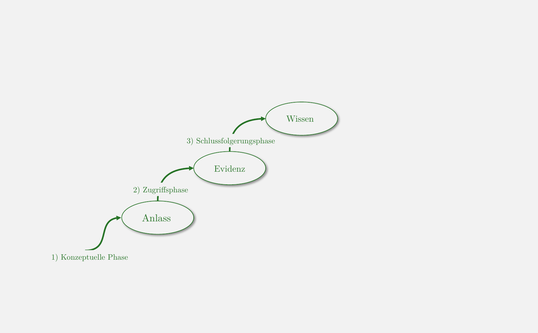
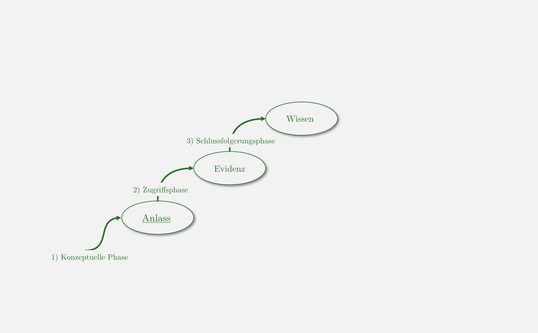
Anlass underline: none -> present
